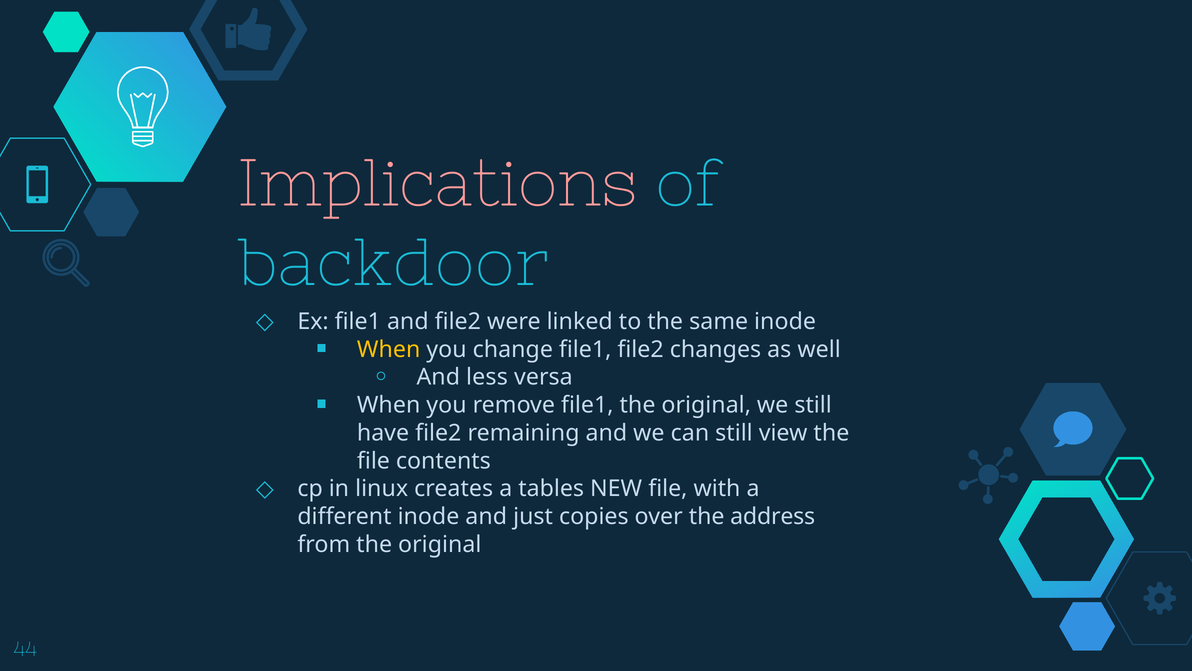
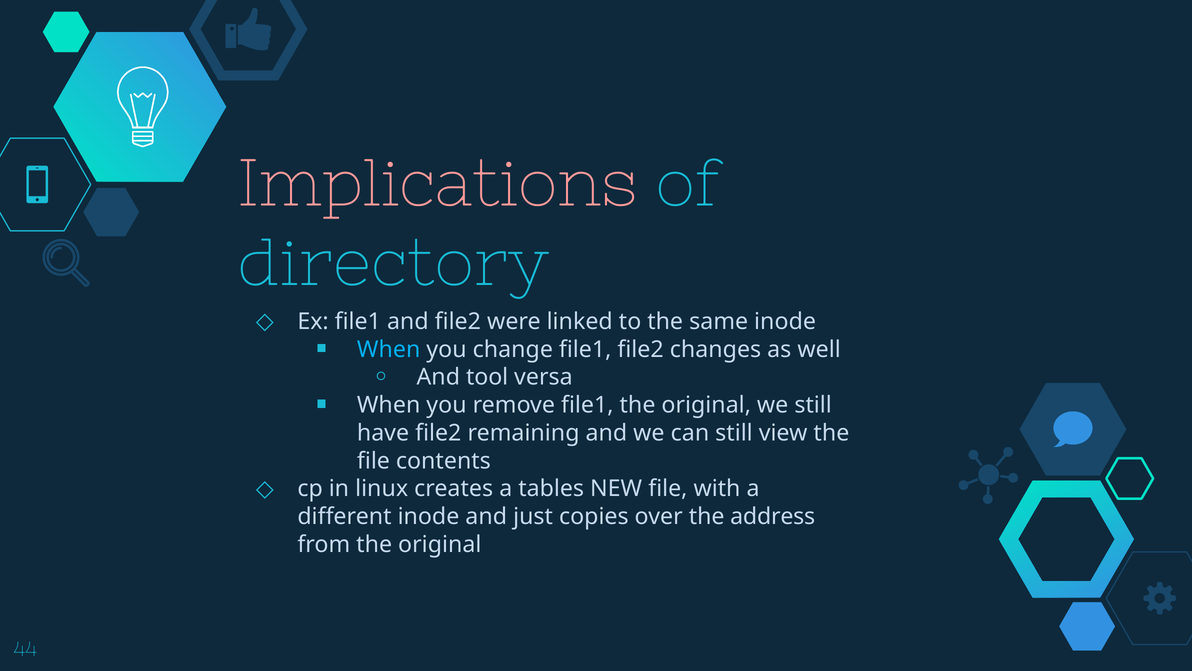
backdoor: backdoor -> directory
When at (389, 349) colour: yellow -> light blue
less: less -> tool
